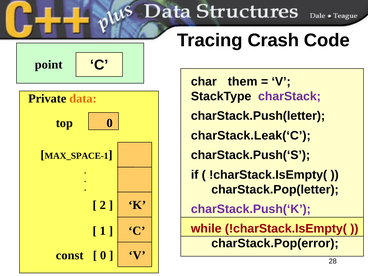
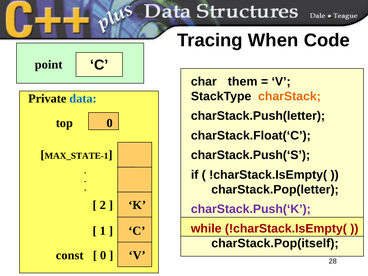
Crash: Crash -> When
charStack colour: purple -> orange
data colour: orange -> blue
charStack.Leak(‘C: charStack.Leak(‘C -> charStack.Float(‘C
MAX_SPACE-1: MAX_SPACE-1 -> MAX_STATE-1
charStack.Pop(error: charStack.Pop(error -> charStack.Pop(itself
